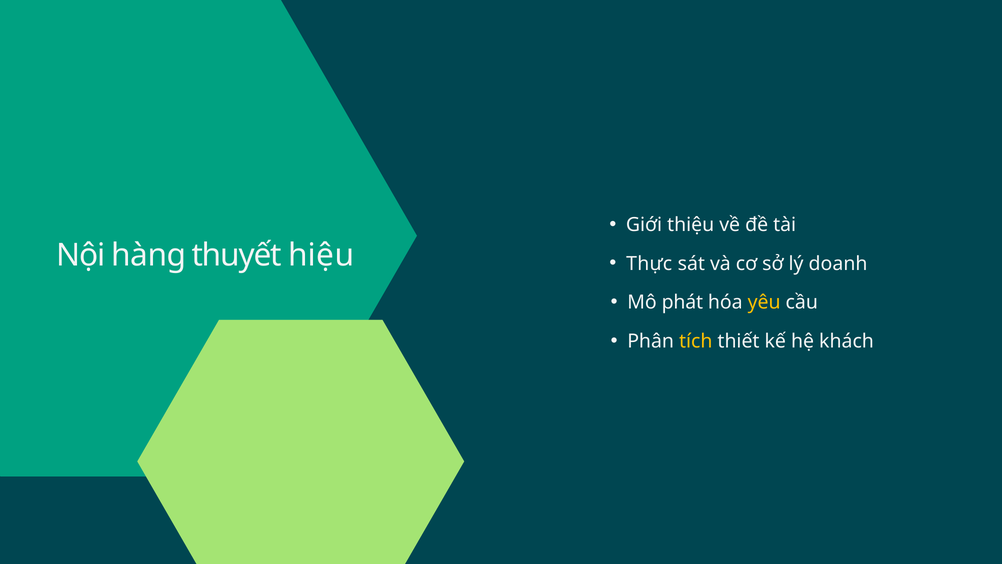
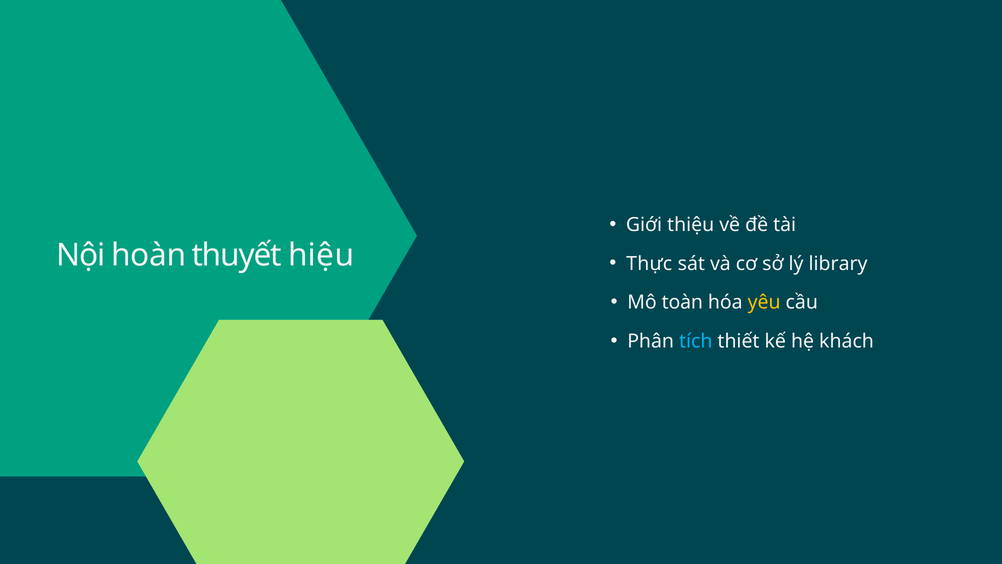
hàng: hàng -> hoàn
doanh: doanh -> library
phát: phát -> toàn
tích colour: yellow -> light blue
